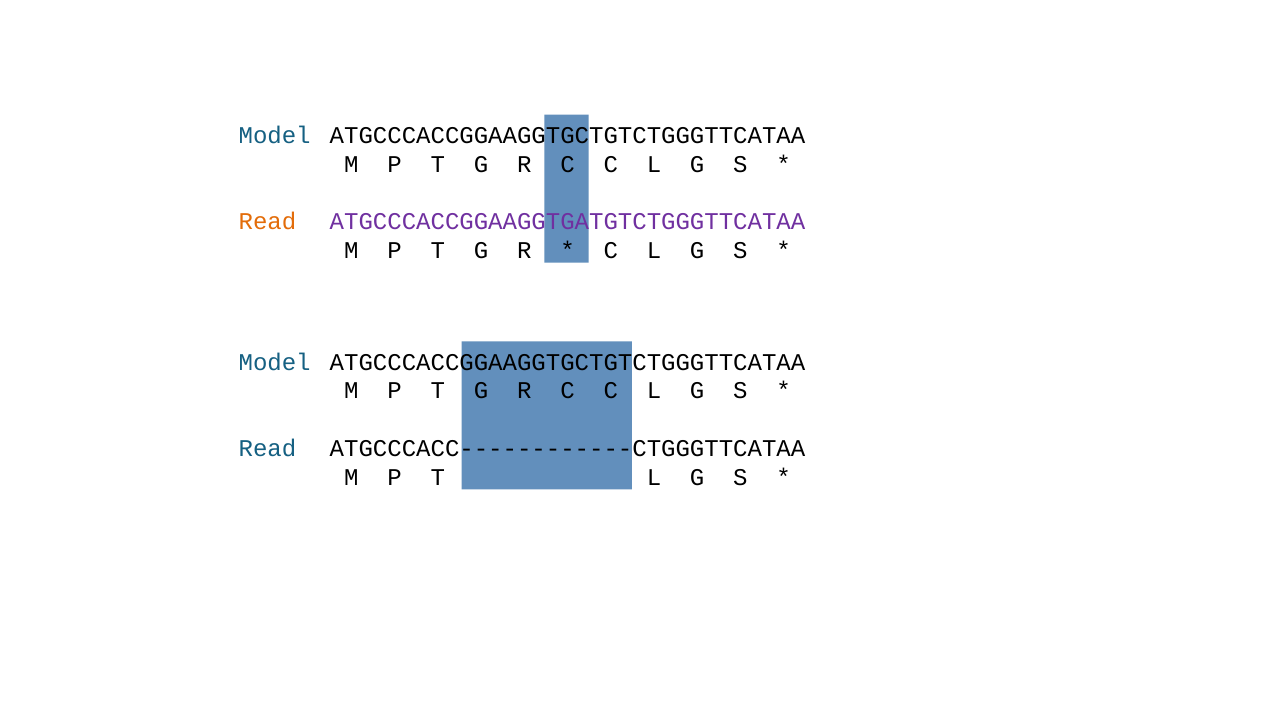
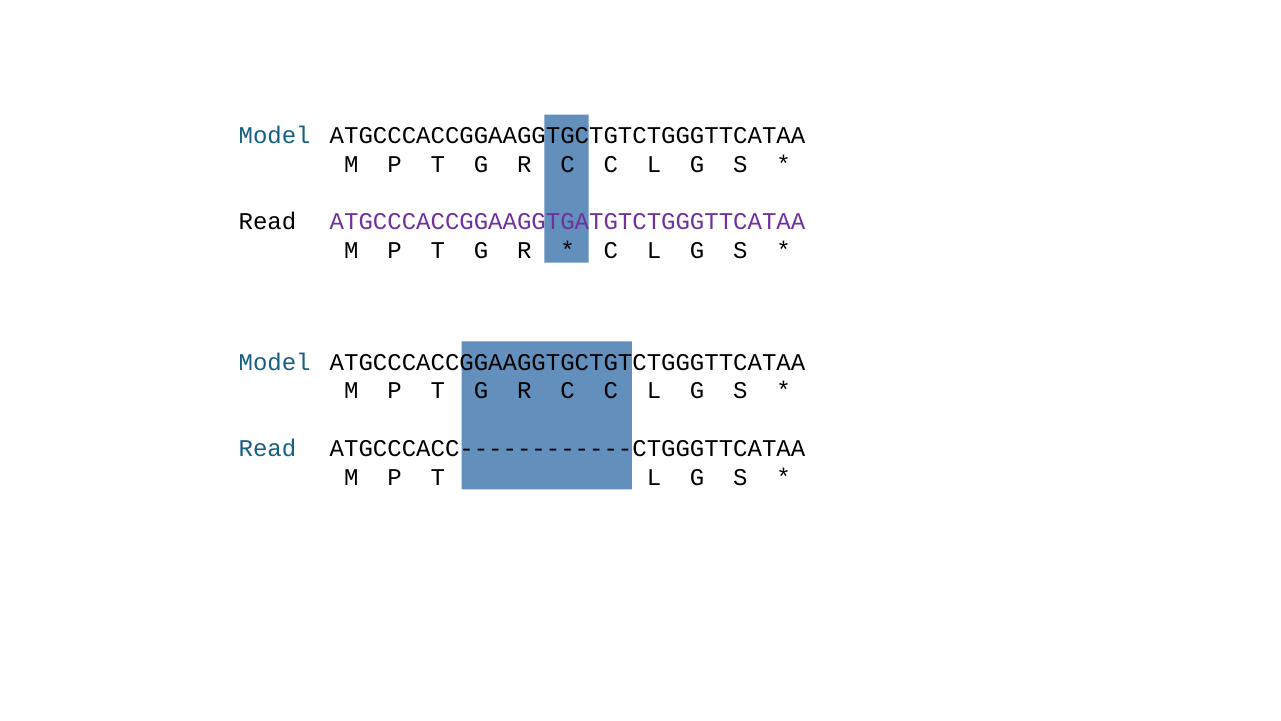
Read at (267, 222) colour: orange -> black
